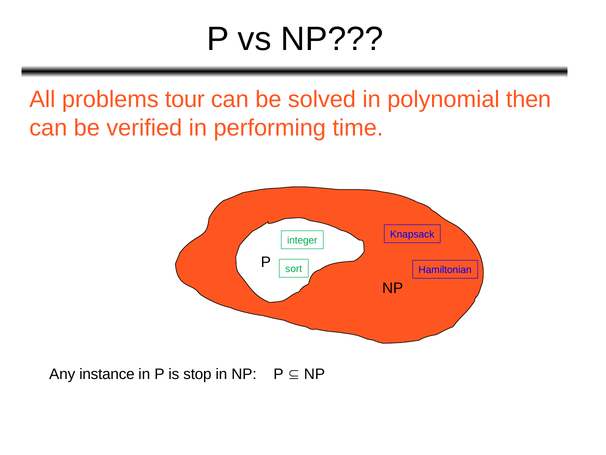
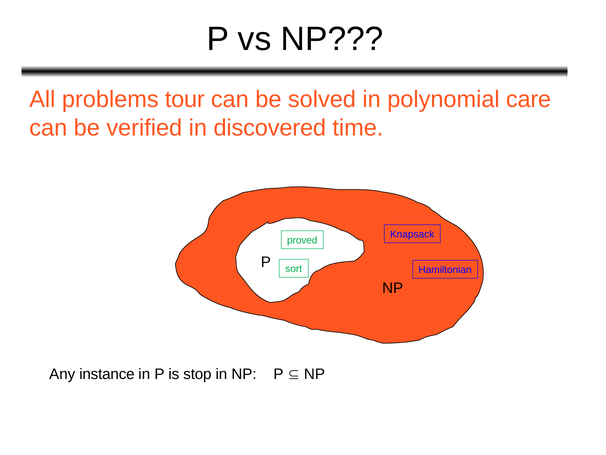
then: then -> care
performing: performing -> discovered
integer: integer -> proved
